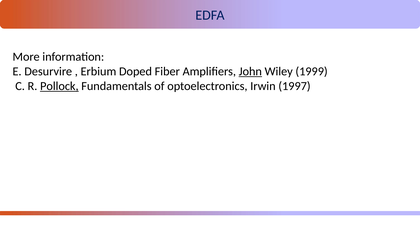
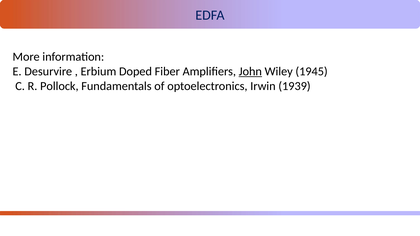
1999: 1999 -> 1945
Pollock underline: present -> none
1997: 1997 -> 1939
